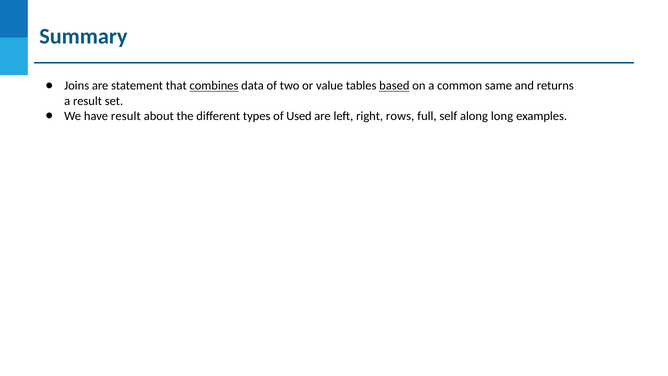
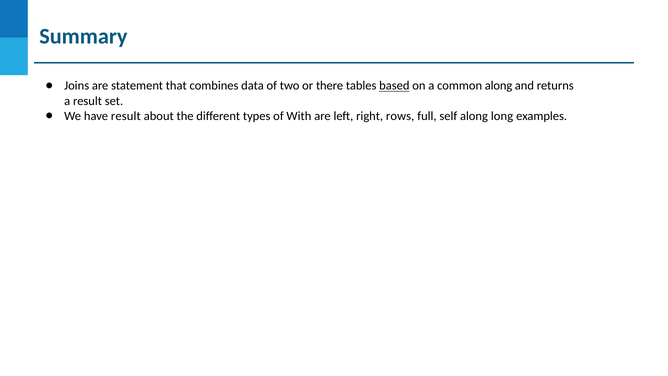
combines underline: present -> none
value: value -> there
common same: same -> along
Used: Used -> With
